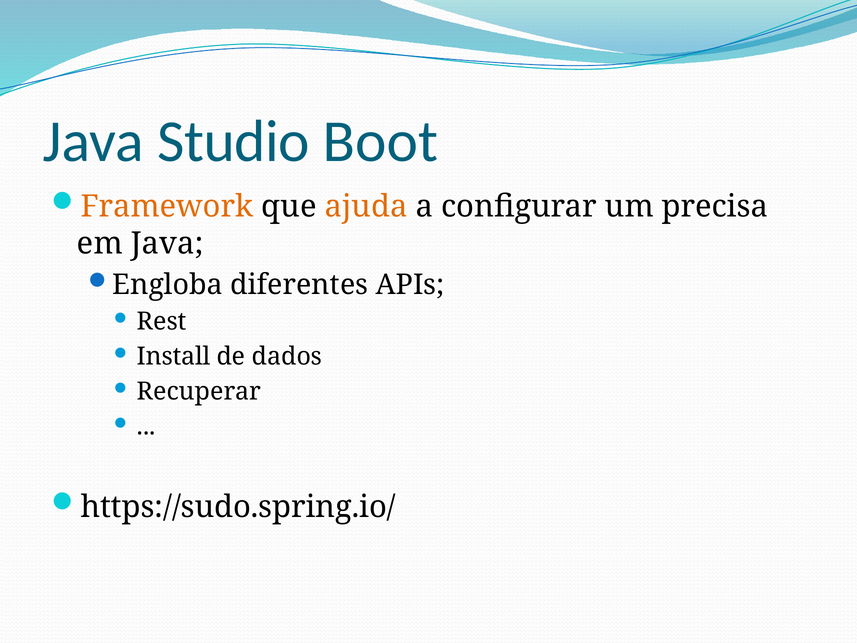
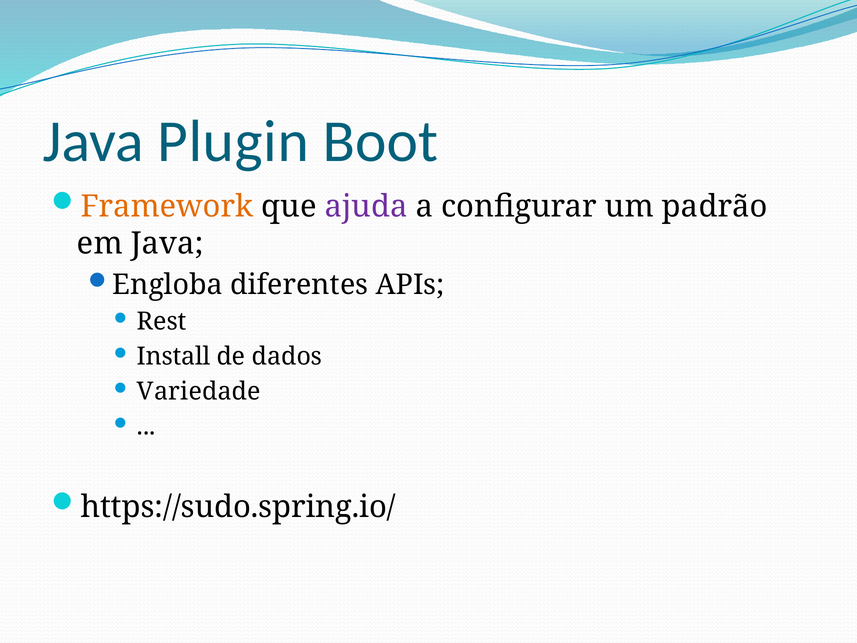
Studio: Studio -> Plugin
ajuda colour: orange -> purple
precisa: precisa -> padrão
Recuperar: Recuperar -> Variedade
